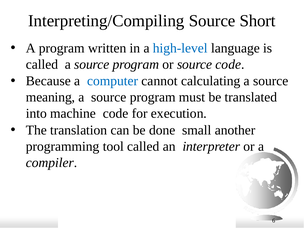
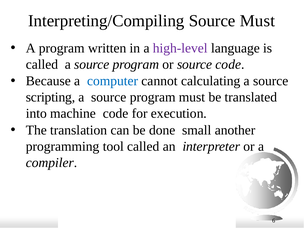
Source Short: Short -> Must
high-level colour: blue -> purple
meaning: meaning -> scripting
